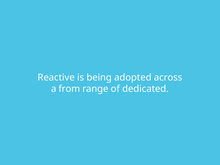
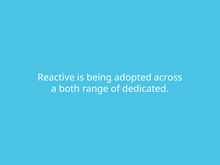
from: from -> both
